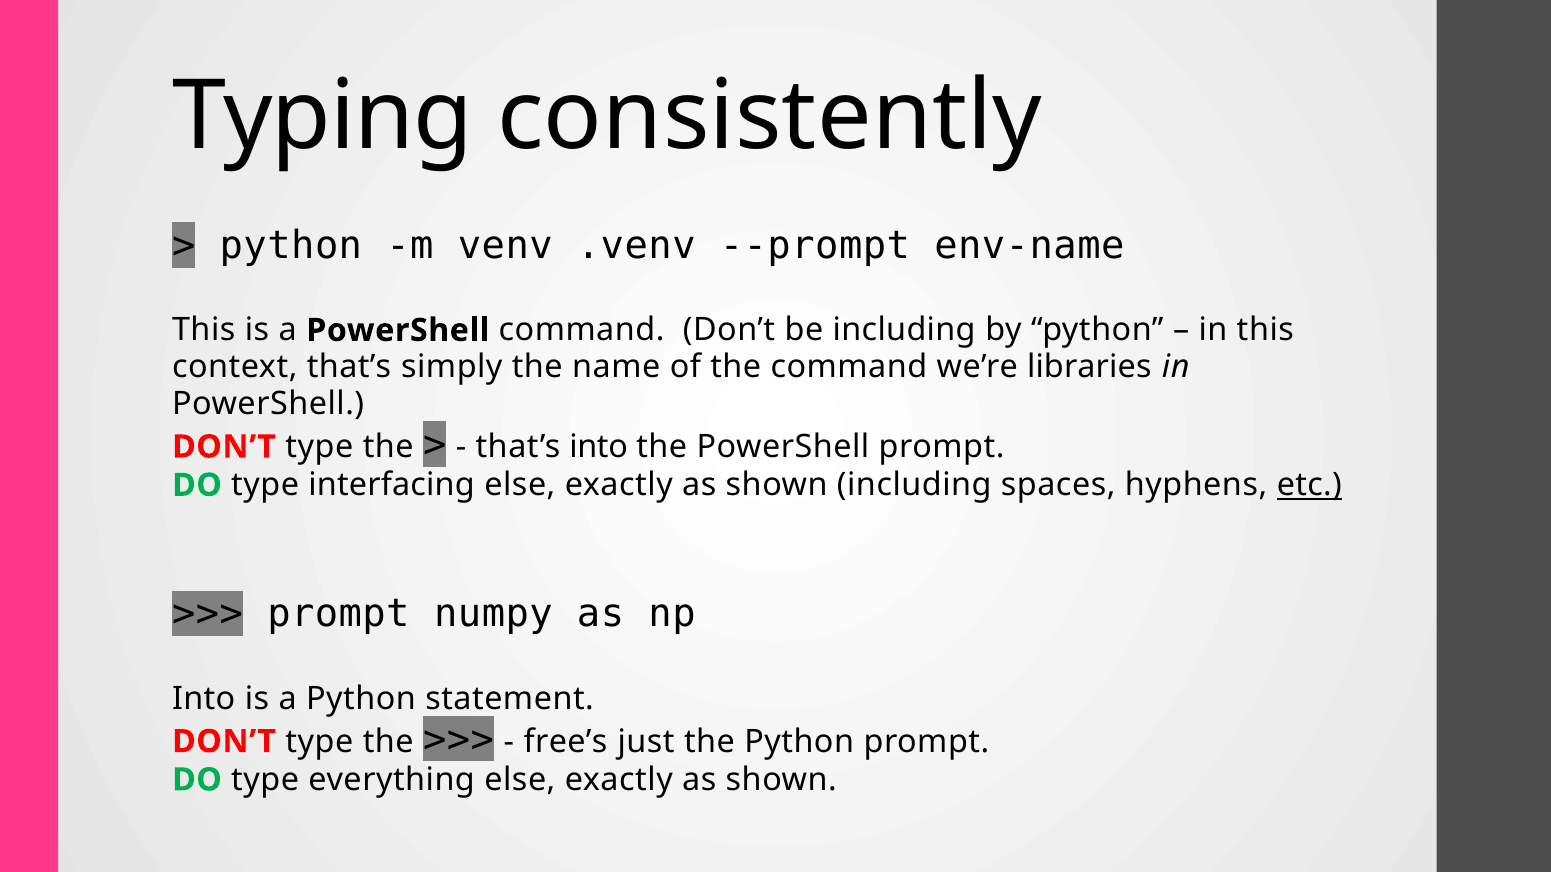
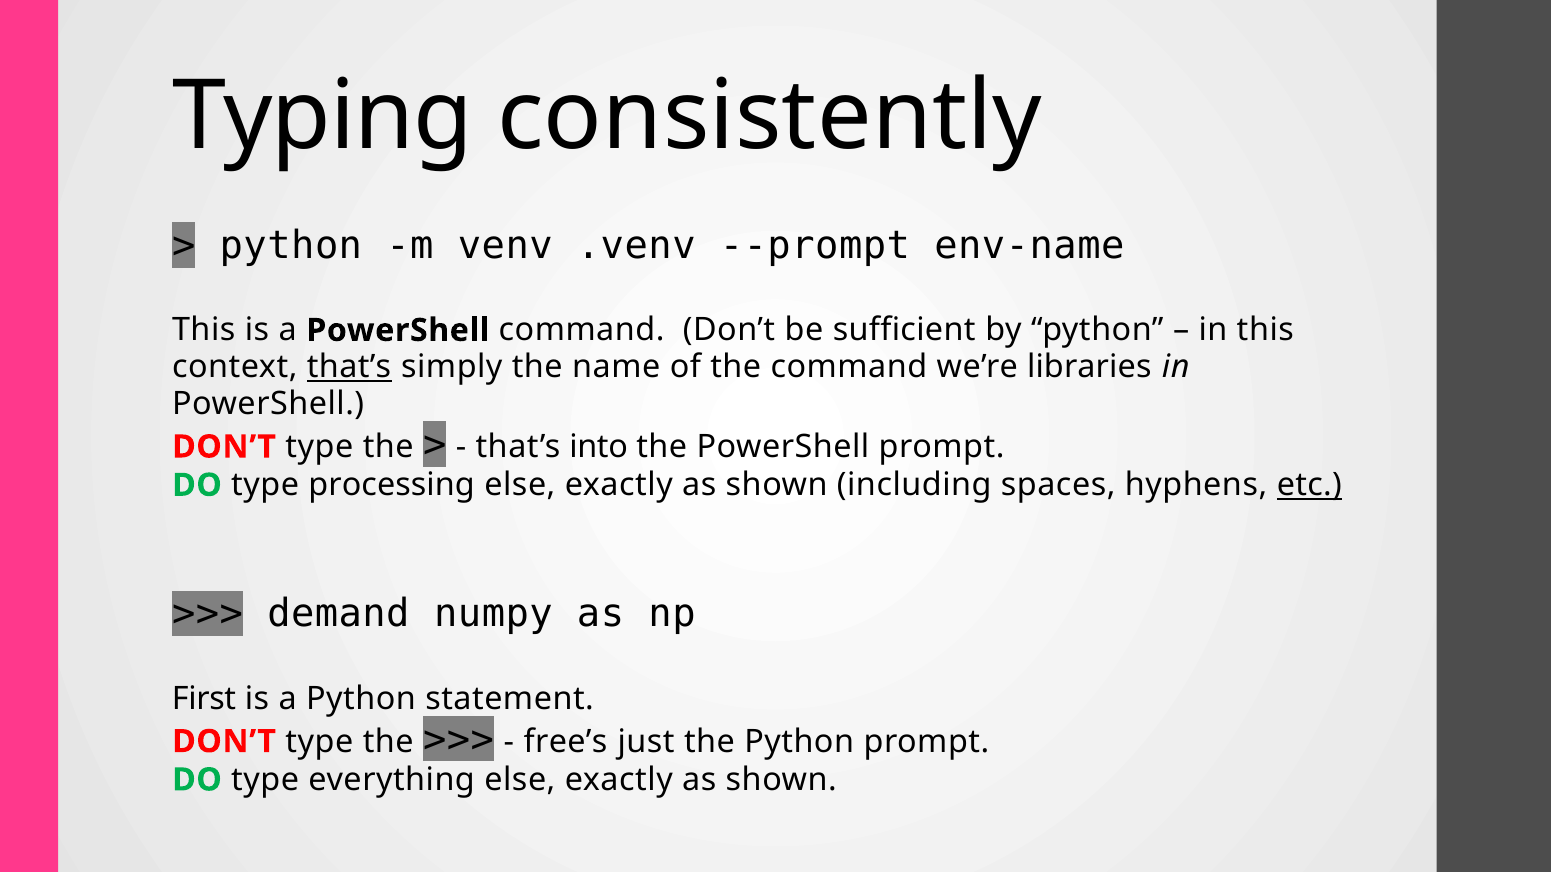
be including: including -> sufficient
that’s at (349, 367) underline: none -> present
interfacing: interfacing -> processing
prompt at (338, 614): prompt -> demand
Into at (204, 699): Into -> First
